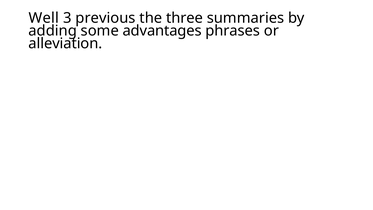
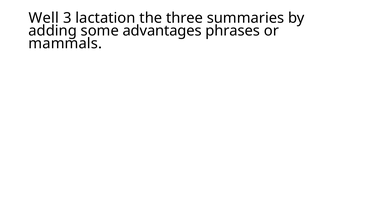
previous: previous -> lactation
alleviation: alleviation -> mammals
